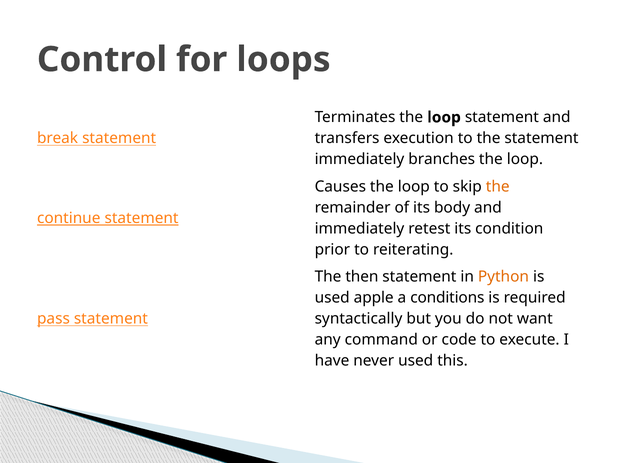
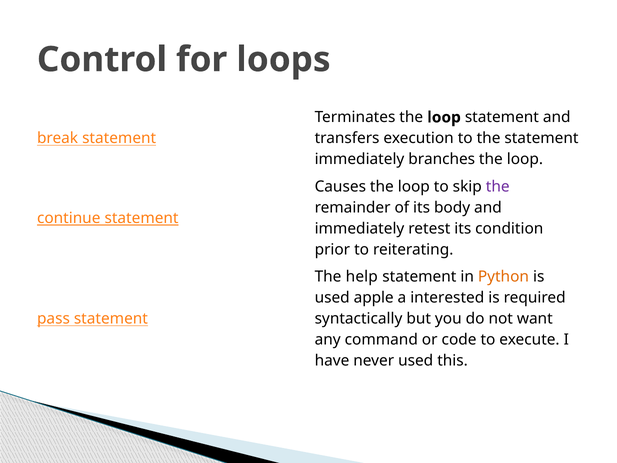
the at (498, 186) colour: orange -> purple
then: then -> help
conditions: conditions -> interested
